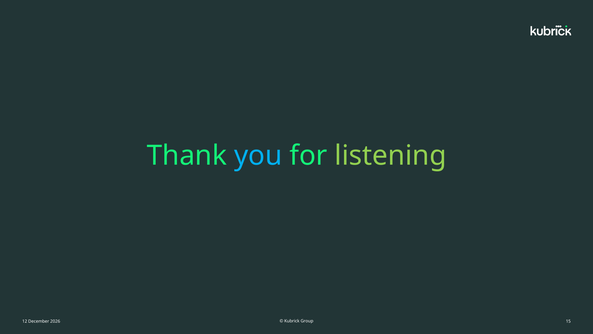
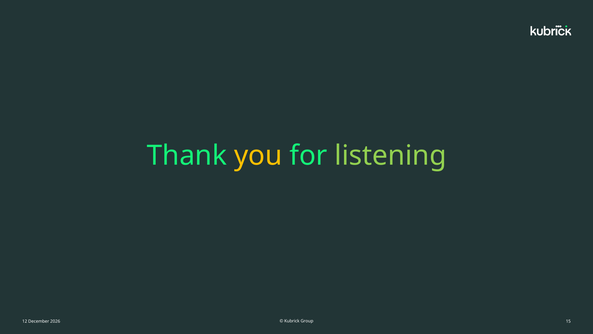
you colour: light blue -> yellow
